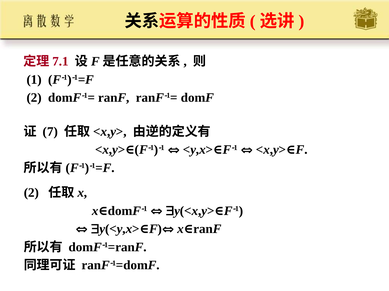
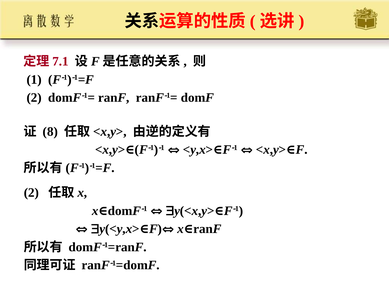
7: 7 -> 8
